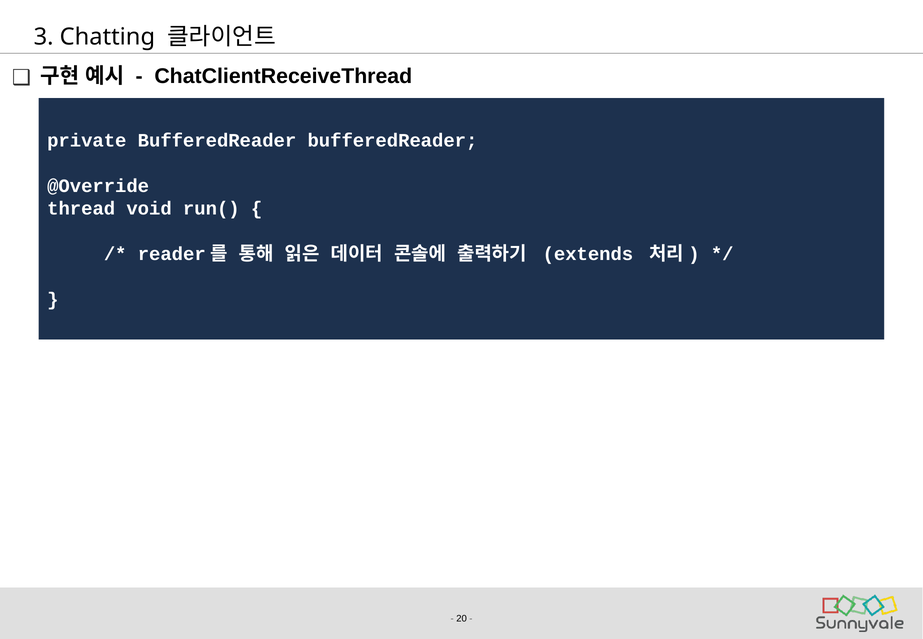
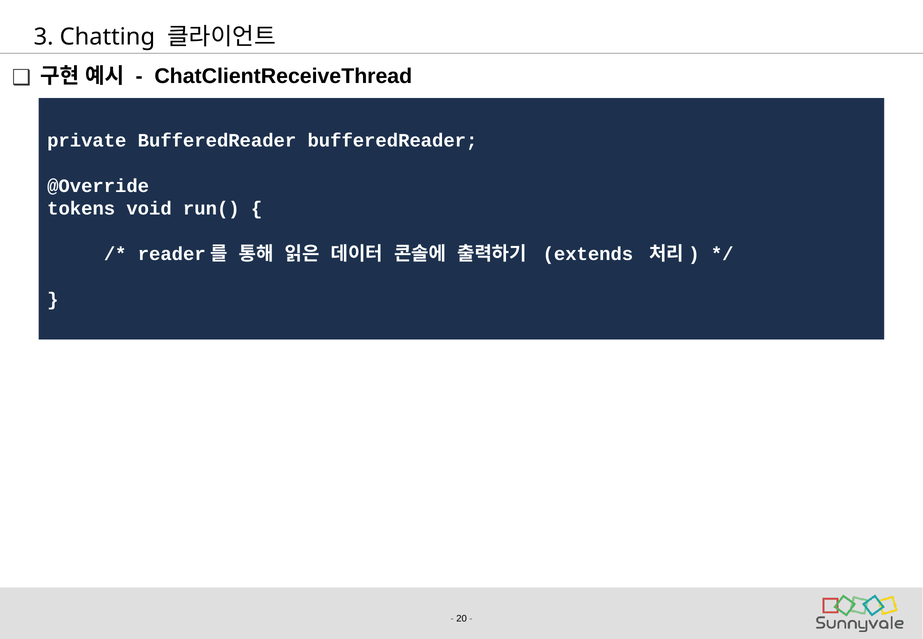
thread: thread -> tokens
